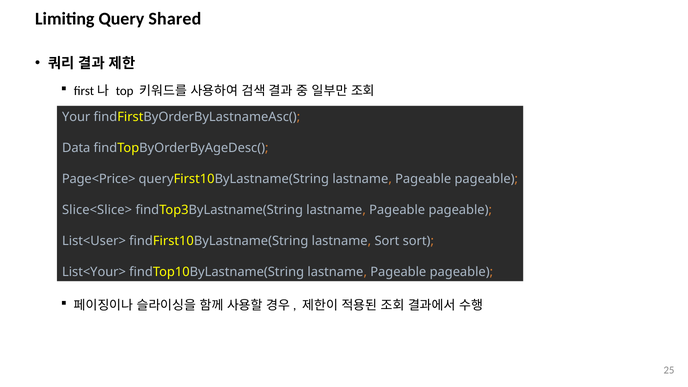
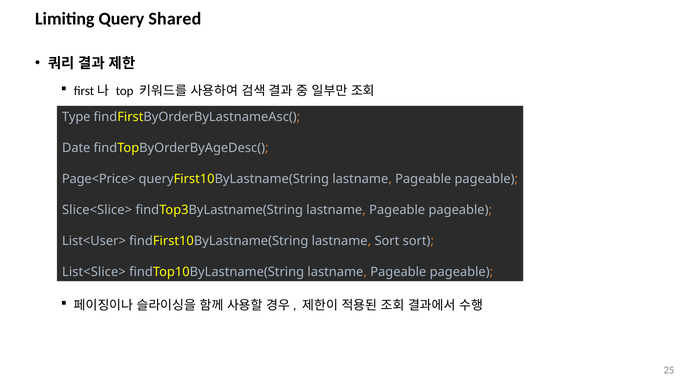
Your: Your -> Type
Data: Data -> Date
List<Your>: List<Your> -> List<Slice>
